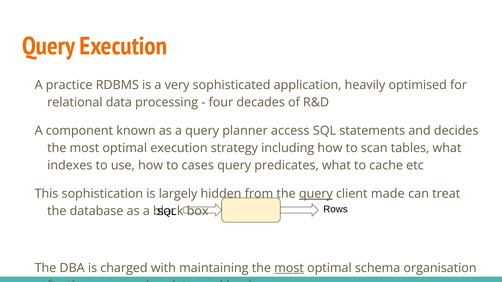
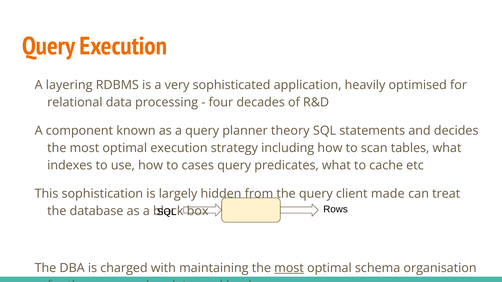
practice: practice -> layering
access: access -> theory
query at (316, 194) underline: present -> none
